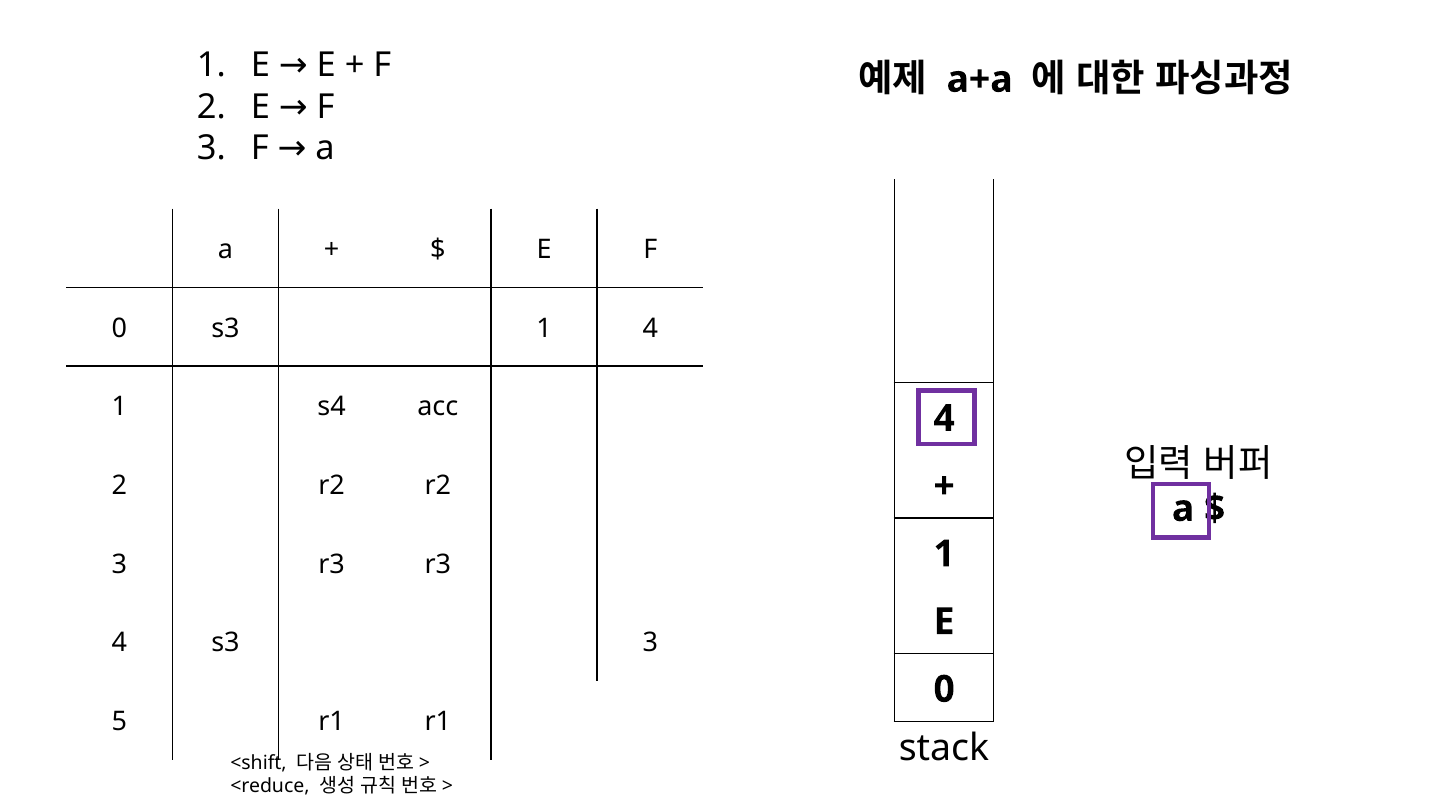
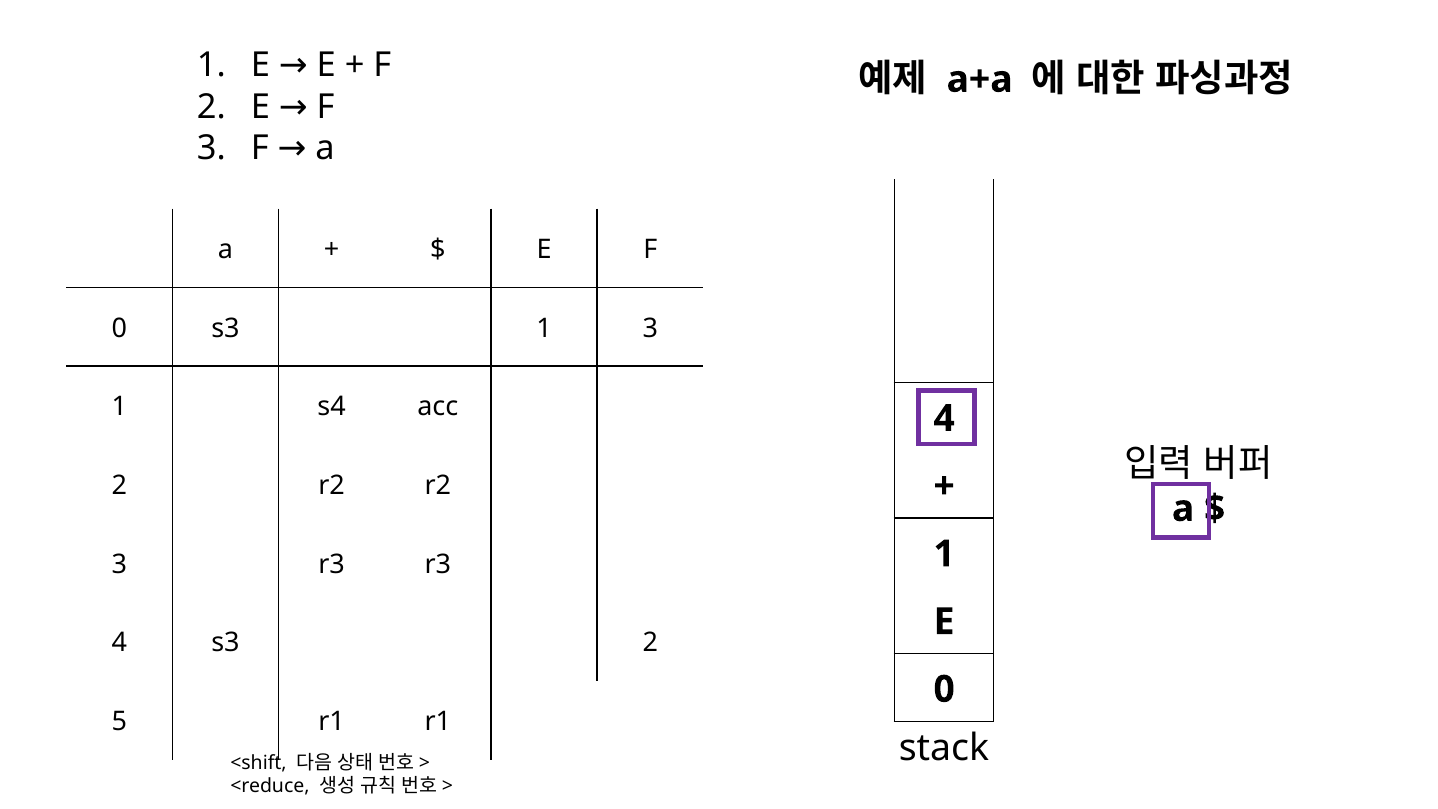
1 4: 4 -> 3
s3 3: 3 -> 2
